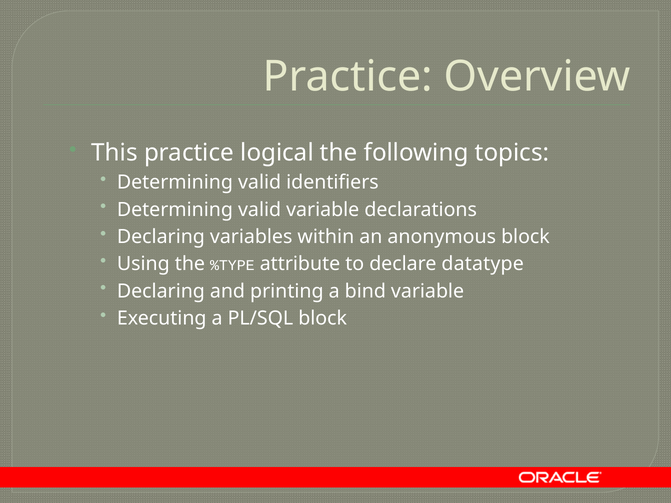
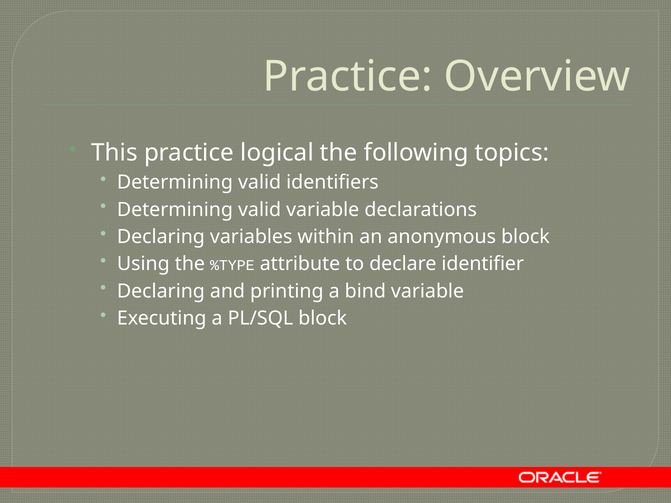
datatype: datatype -> identifier
